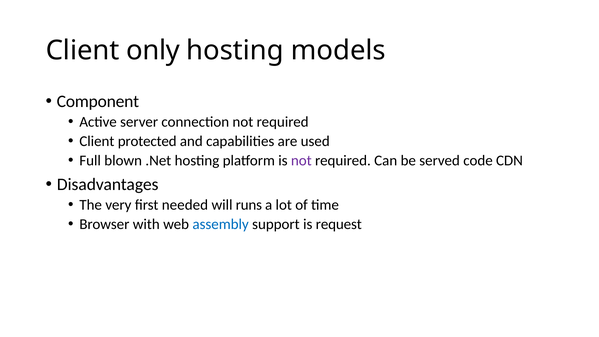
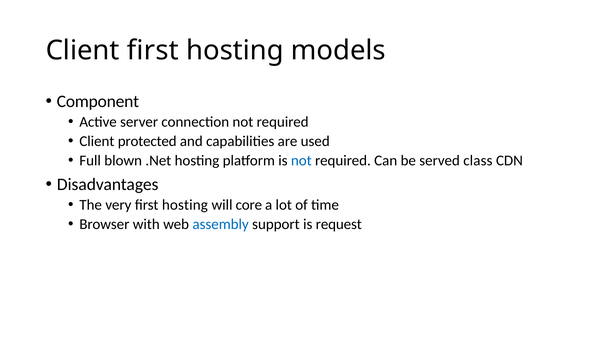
Client only: only -> first
not at (301, 160) colour: purple -> blue
code: code -> class
very first needed: needed -> hosting
runs: runs -> core
